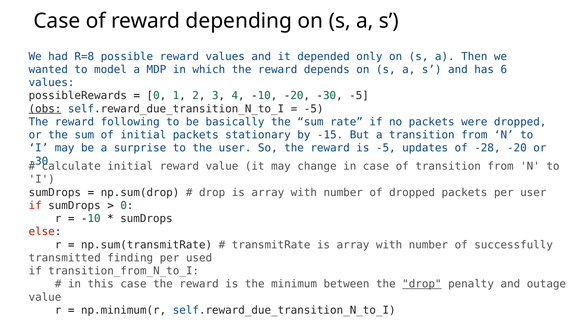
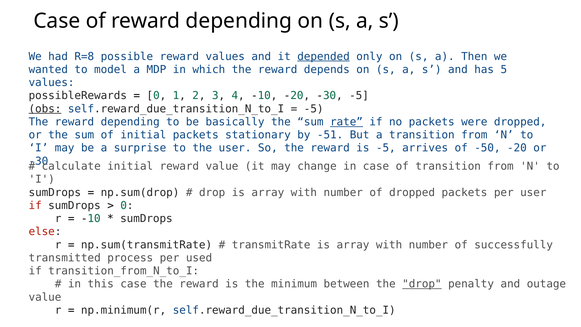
depended underline: none -> present
6: 6 -> 5
The reward following: following -> depending
rate underline: none -> present
-15: -15 -> -51
updates: updates -> arrives
-28: -28 -> -50
finding: finding -> process
